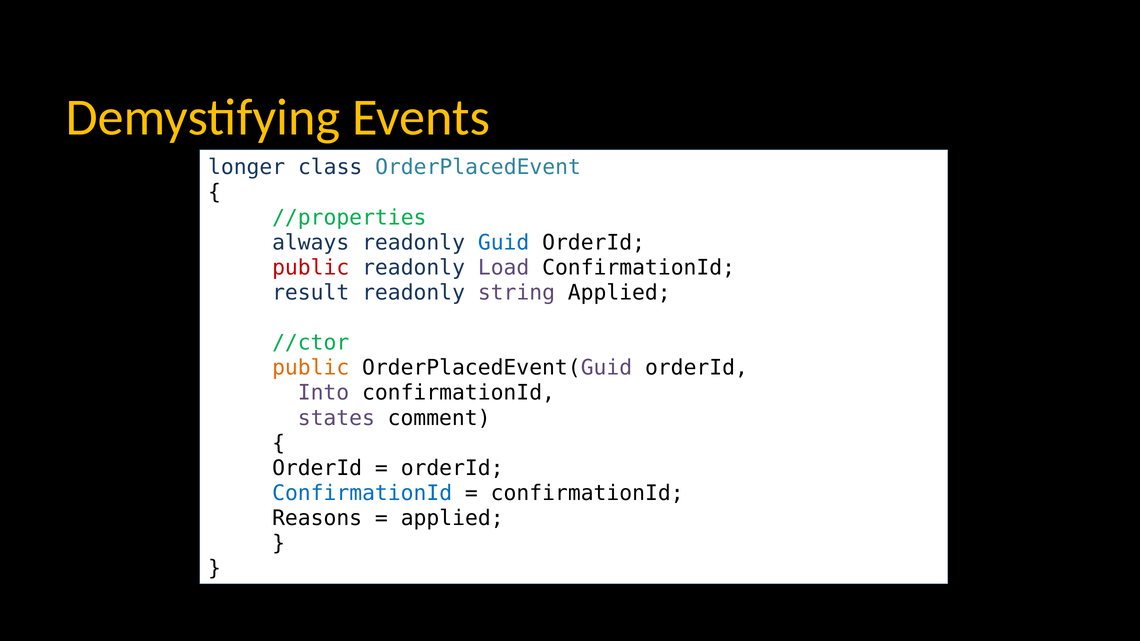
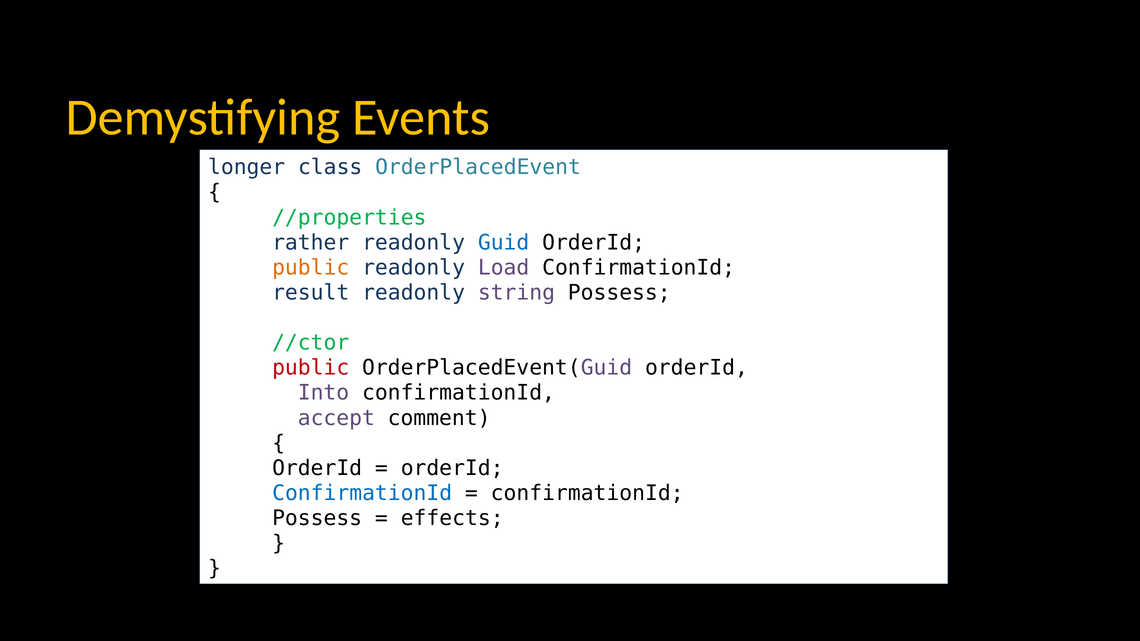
always: always -> rather
public at (311, 268) colour: red -> orange
string Applied: Applied -> Possess
public at (311, 368) colour: orange -> red
states: states -> accept
Reasons at (317, 518): Reasons -> Possess
applied at (452, 518): applied -> effects
